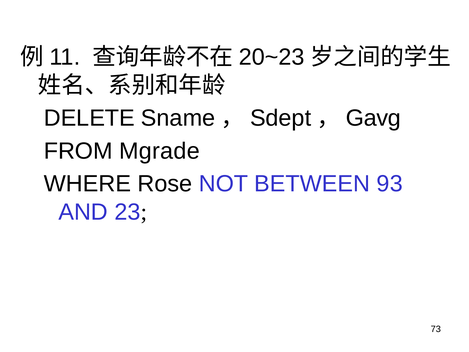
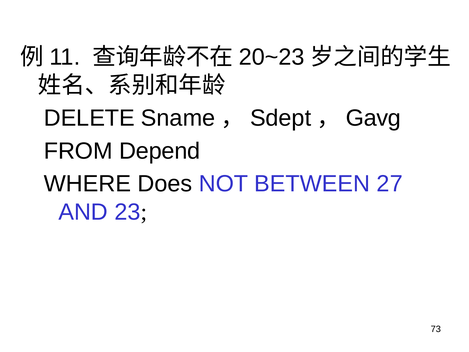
Mgrade: Mgrade -> Depend
Rose: Rose -> Does
93: 93 -> 27
